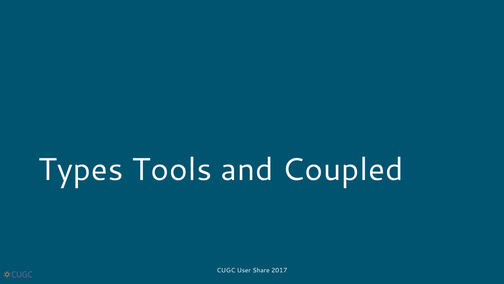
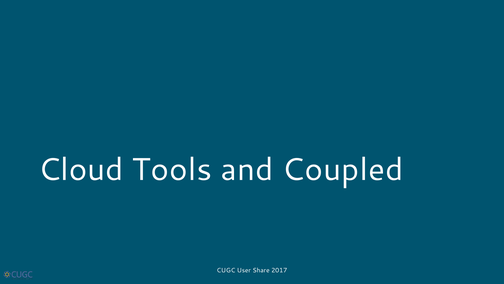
Types: Types -> Cloud
